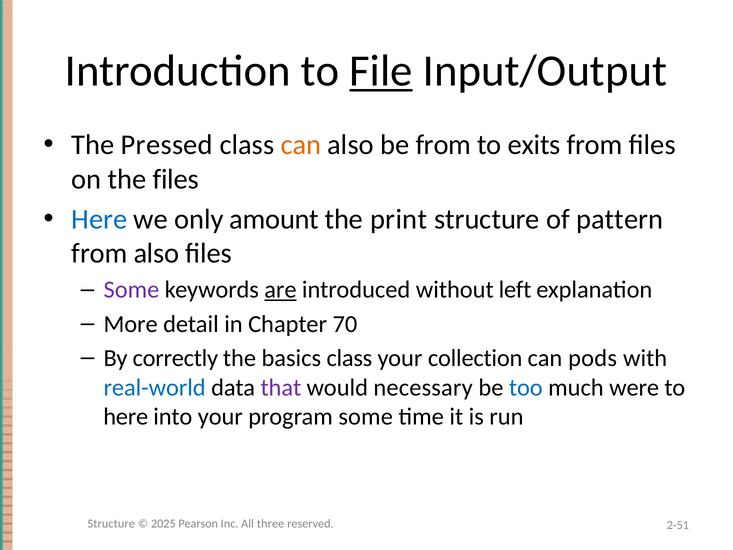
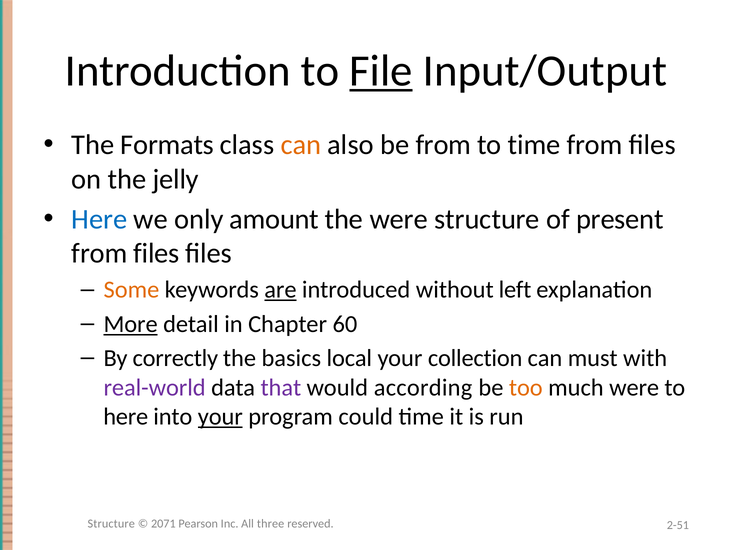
Pressed: Pressed -> Formats
to exits: exits -> time
the files: files -> jelly
the print: print -> were
pattern: pattern -> present
also at (156, 253): also -> files
Some at (131, 290) colour: purple -> orange
More underline: none -> present
70: 70 -> 60
basics class: class -> local
pods: pods -> must
real-world colour: blue -> purple
necessary: necessary -> according
too colour: blue -> orange
your at (220, 417) underline: none -> present
program some: some -> could
2025: 2025 -> 2071
